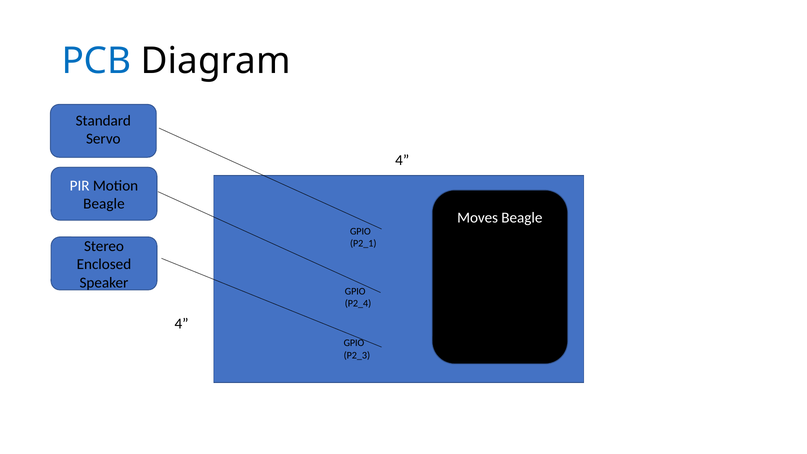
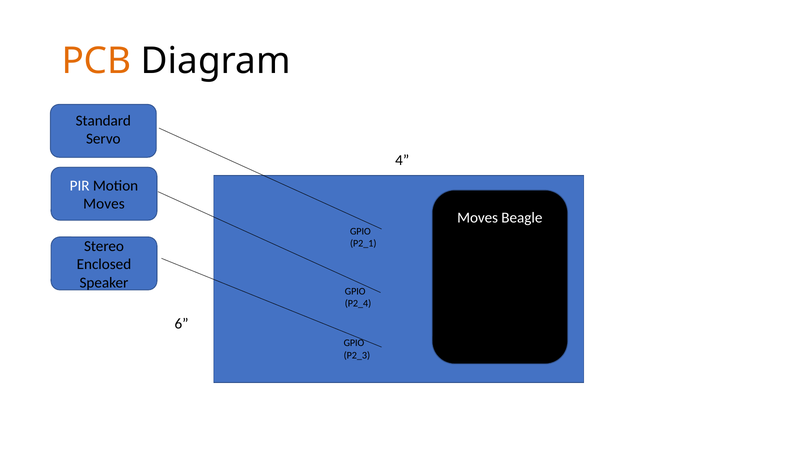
PCB colour: blue -> orange
Beagle at (104, 204): Beagle -> Moves
4 at (182, 324): 4 -> 6
